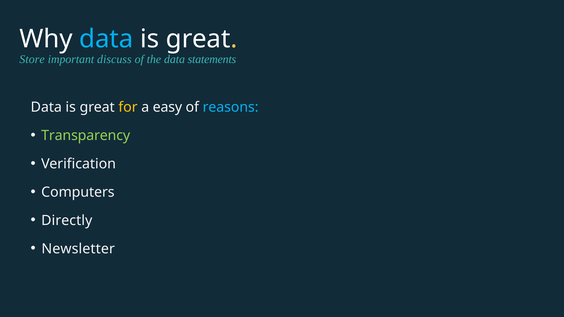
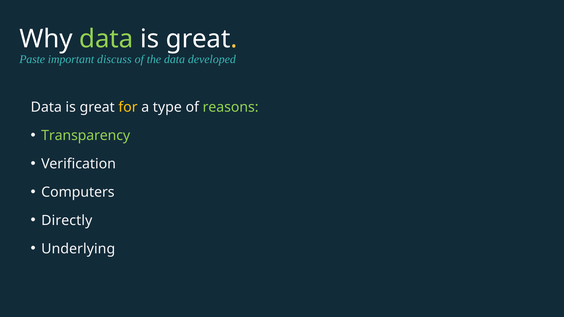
data at (106, 39) colour: light blue -> light green
Store: Store -> Paste
statements: statements -> developed
easy: easy -> type
reasons colour: light blue -> light green
Newsletter: Newsletter -> Underlying
